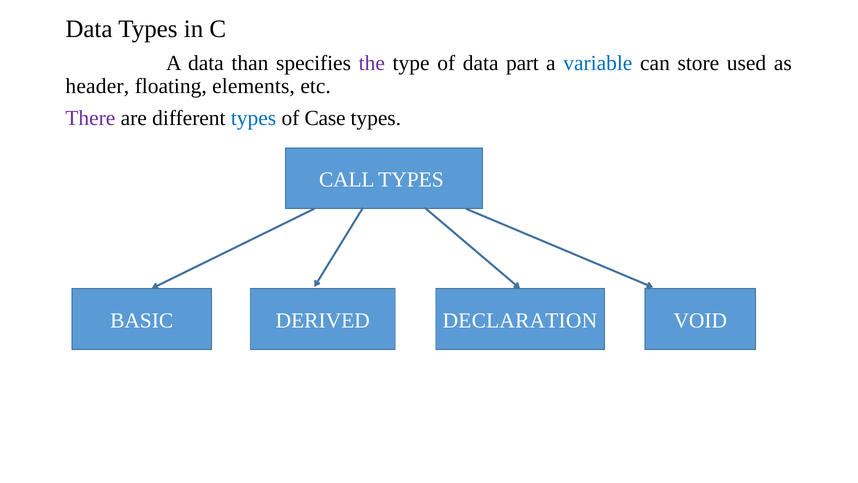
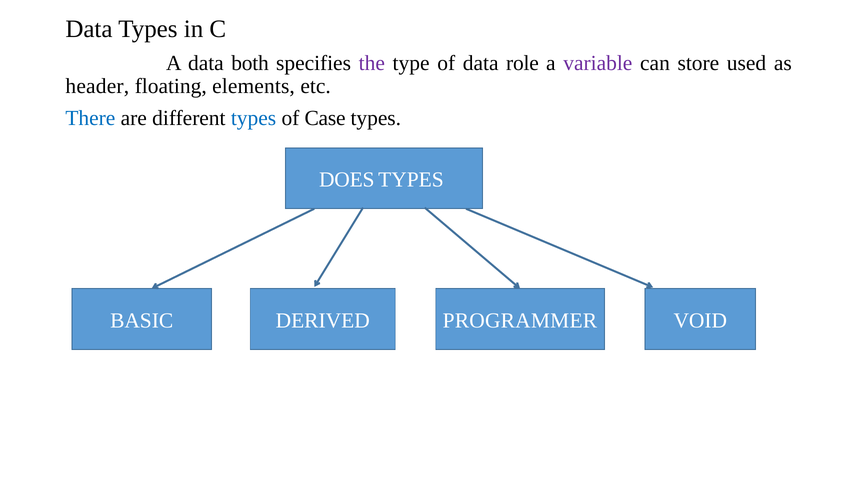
than: than -> both
part: part -> role
variable colour: blue -> purple
There colour: purple -> blue
CALL: CALL -> DOES
DECLARATION: DECLARATION -> PROGRAMMER
